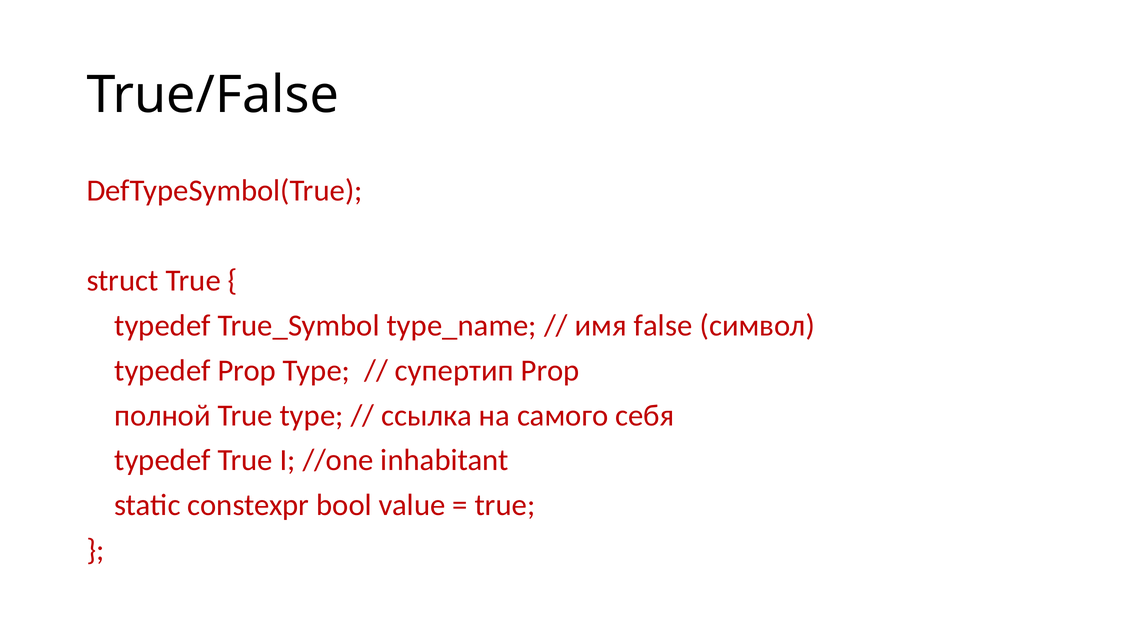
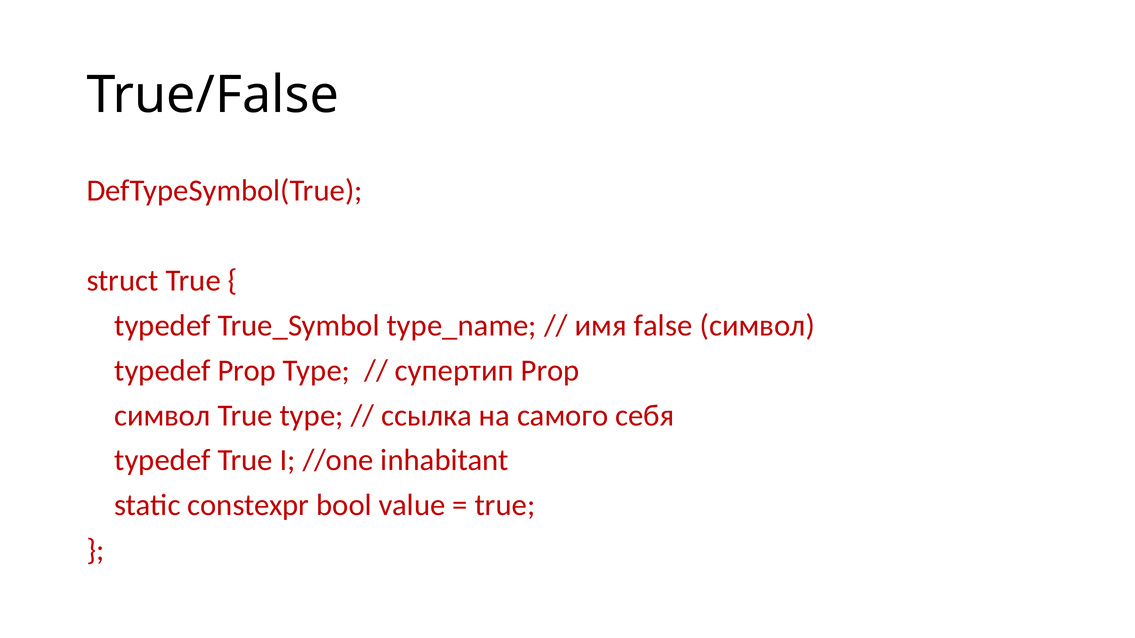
полной at (162, 416): полной -> символ
